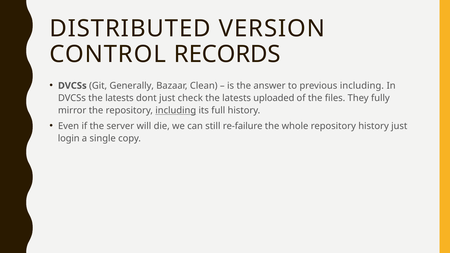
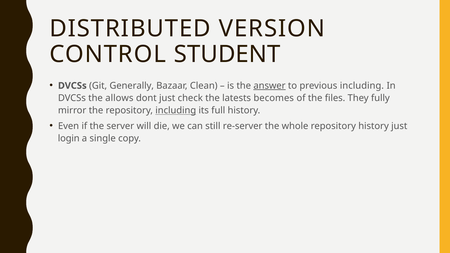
RECORDS: RECORDS -> STUDENT
answer underline: none -> present
DVCSs the latests: latests -> allows
uploaded: uploaded -> becomes
re-failure: re-failure -> re-server
